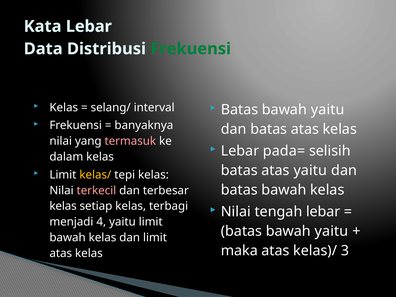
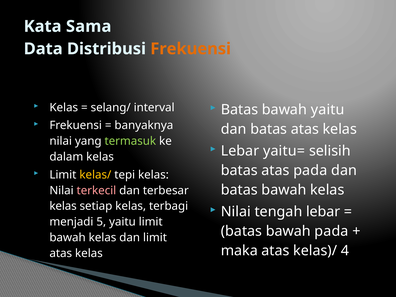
Kata Lebar: Lebar -> Sama
Frekuensi at (191, 49) colour: green -> orange
termasuk colour: pink -> light green
pada=: pada= -> yaitu=
atas yaitu: yaitu -> pada
4: 4 -> 5
yaitu at (331, 231): yaitu -> pada
3: 3 -> 4
